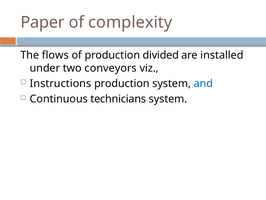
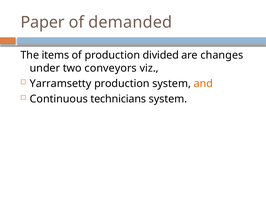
complexity: complexity -> demanded
flows: flows -> items
installed: installed -> changes
Instructions: Instructions -> Yarramsetty
and colour: blue -> orange
